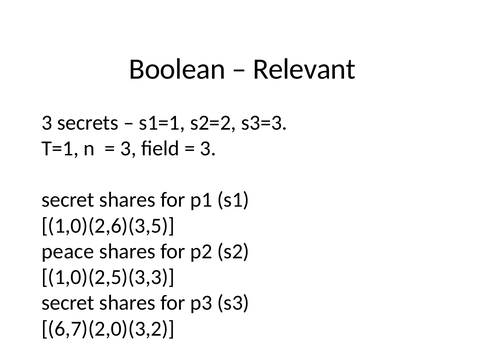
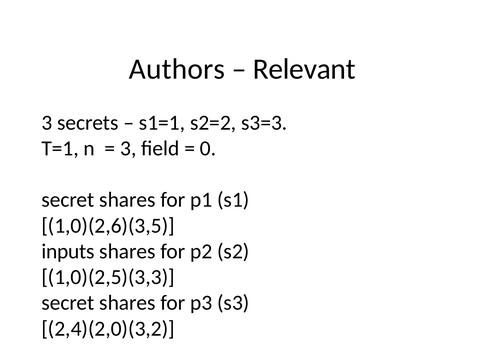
Boolean: Boolean -> Authors
3 at (208, 148): 3 -> 0
peace: peace -> inputs
6,7)(2,0)(3,2: 6,7)(2,0)(3,2 -> 2,4)(2,0)(3,2
